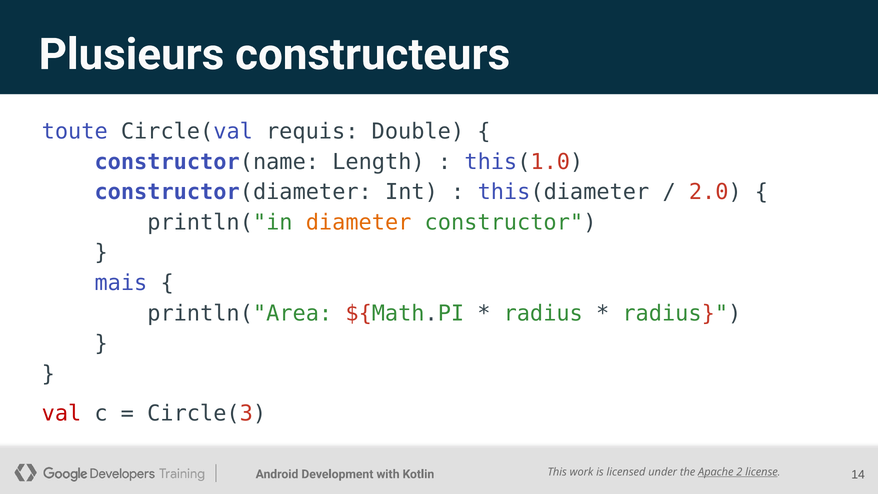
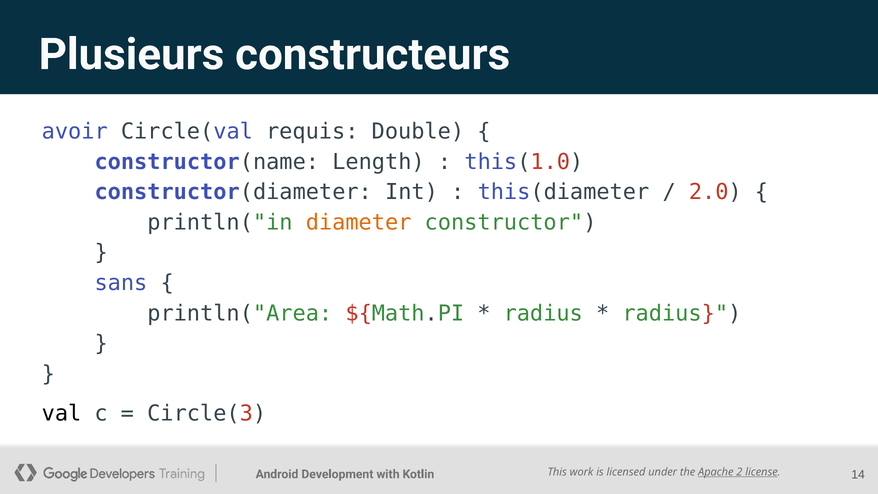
toute: toute -> avoir
mais: mais -> sans
val colour: red -> black
